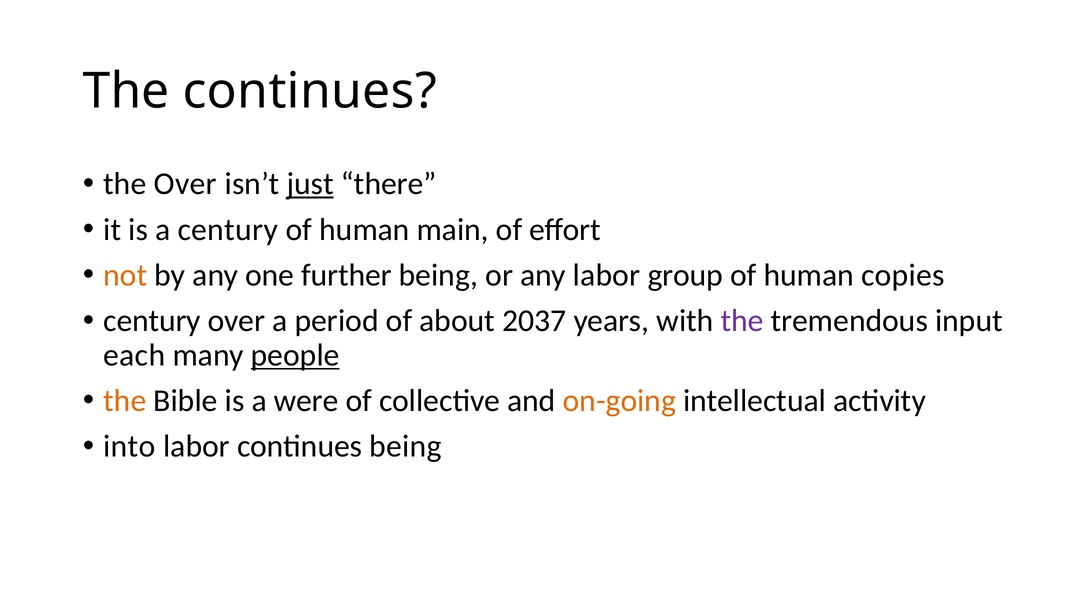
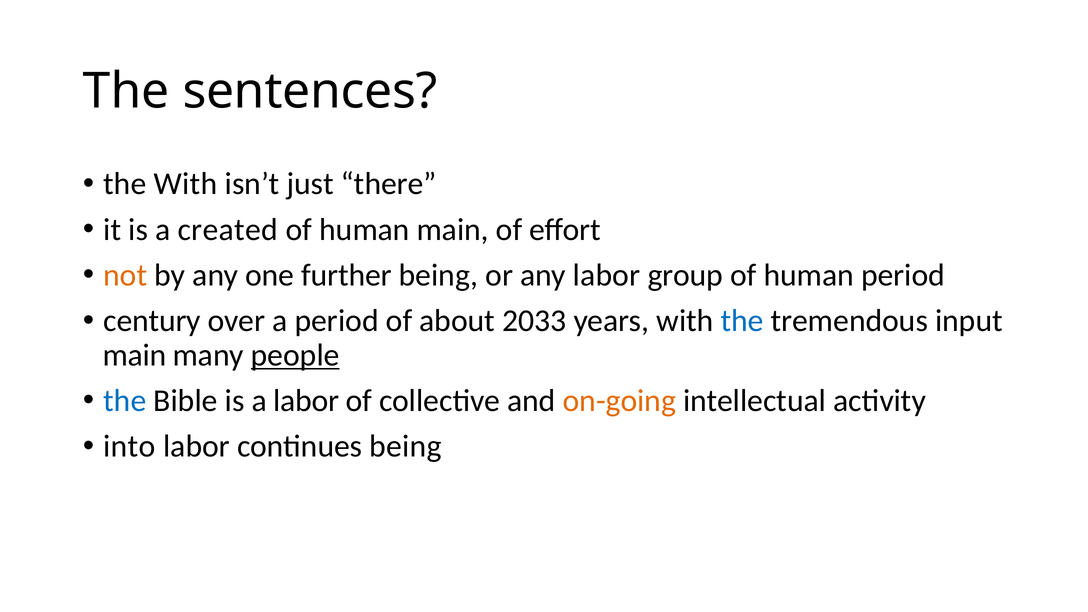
The continues: continues -> sentences
the Over: Over -> With
just underline: present -> none
a century: century -> created
human copies: copies -> period
2037: 2037 -> 2033
the at (742, 321) colour: purple -> blue
each at (134, 355): each -> main
the at (125, 401) colour: orange -> blue
a were: were -> labor
